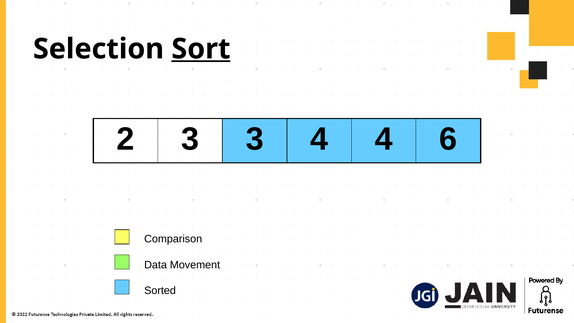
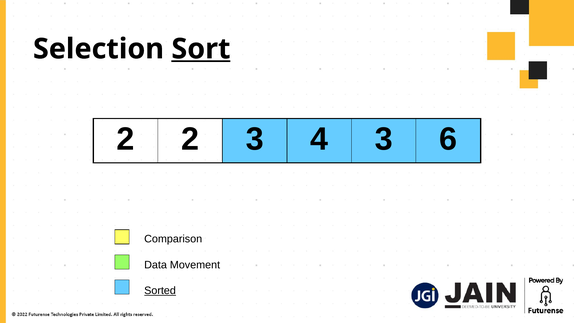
2 3: 3 -> 2
4 4: 4 -> 3
Sorted underline: none -> present
